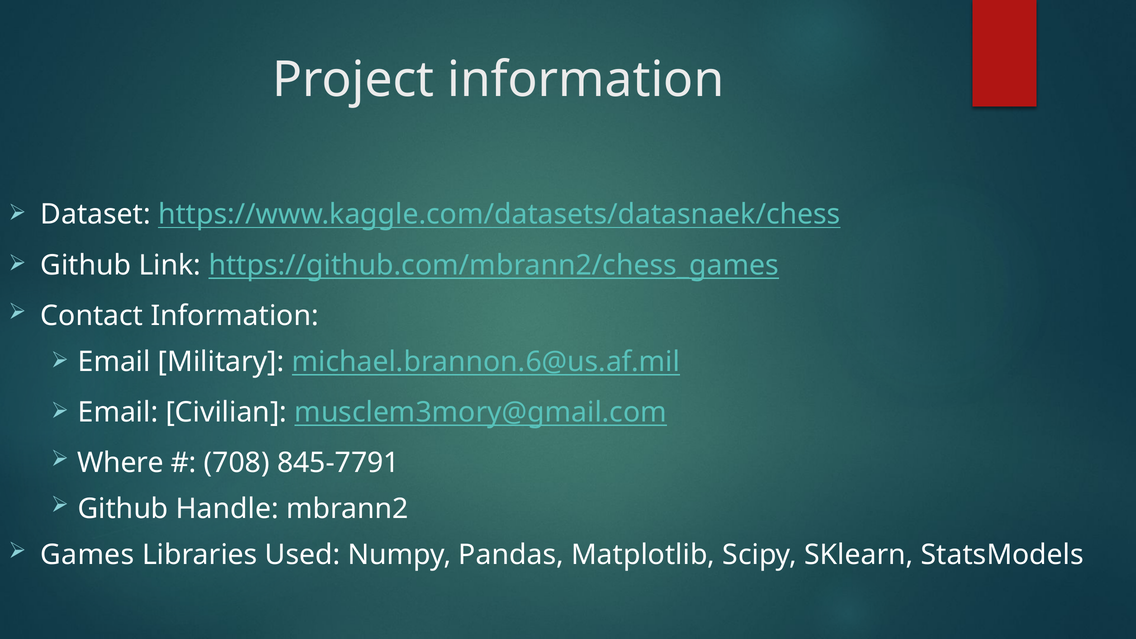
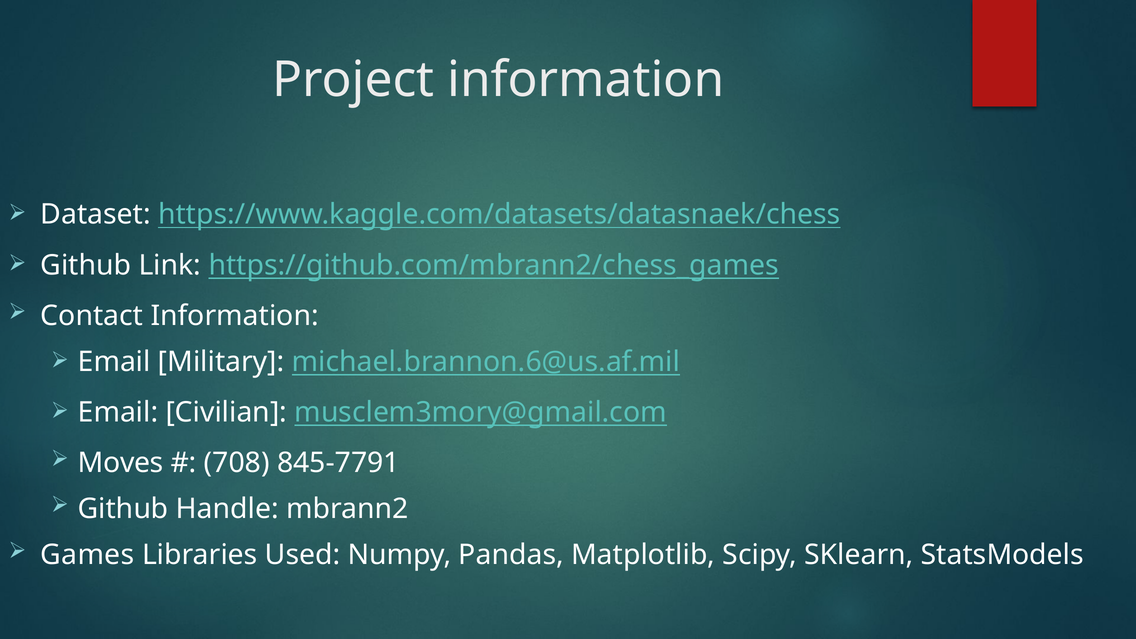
Where: Where -> Moves
